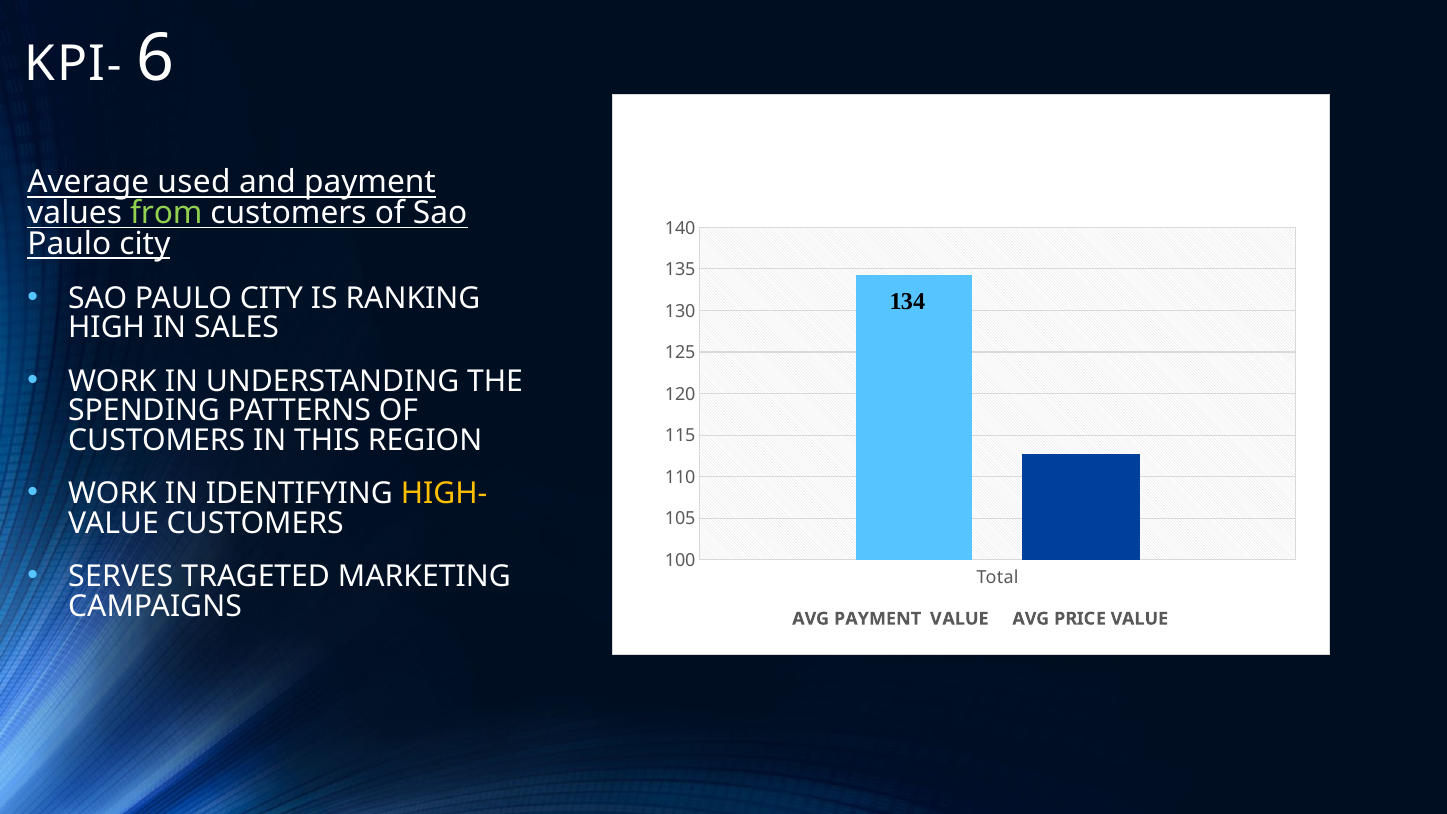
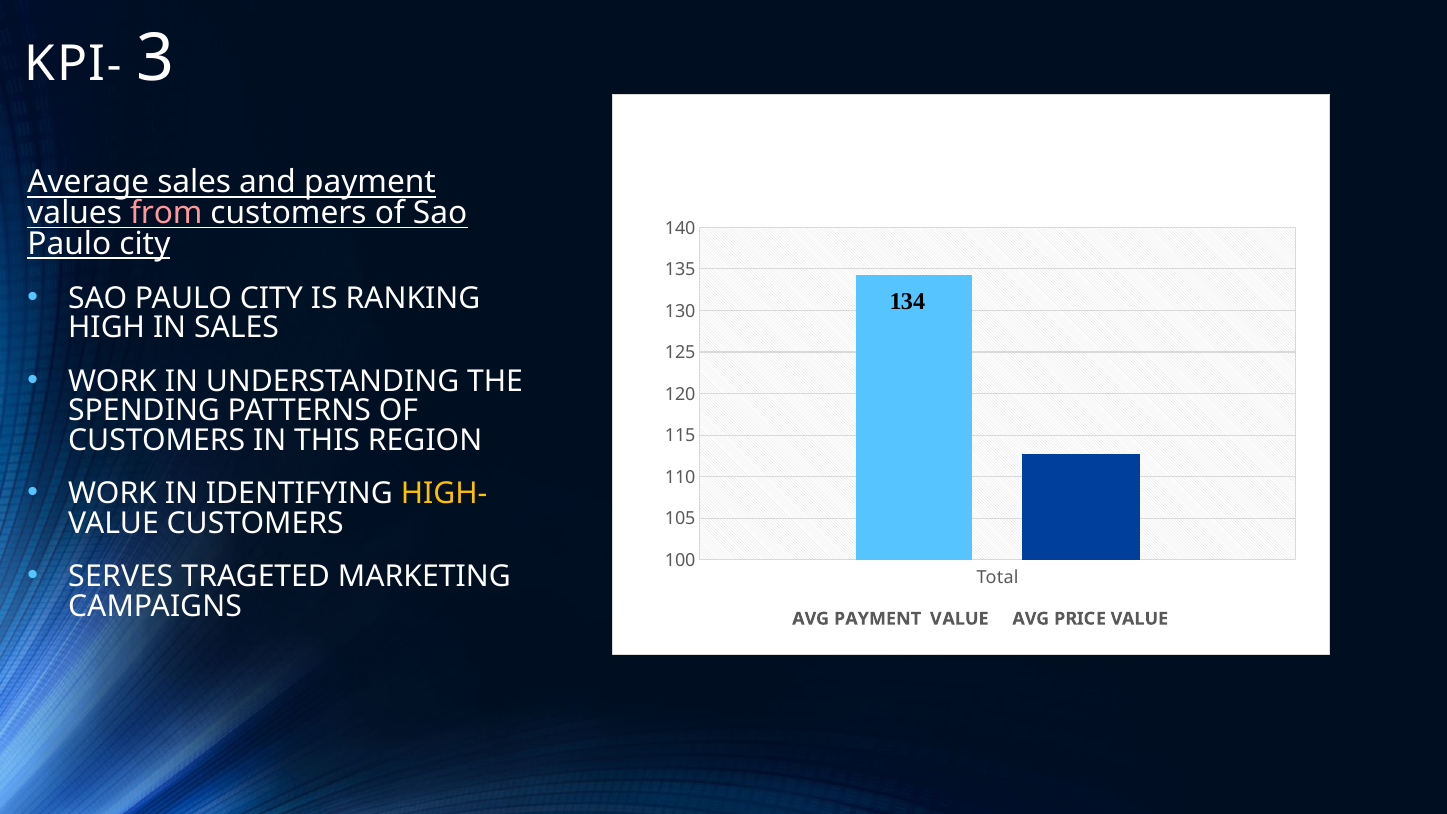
6: 6 -> 3
Average used: used -> sales
from colour: light green -> pink
